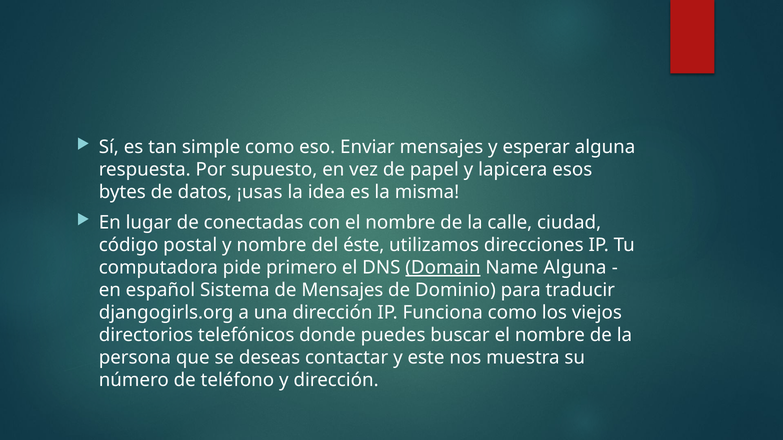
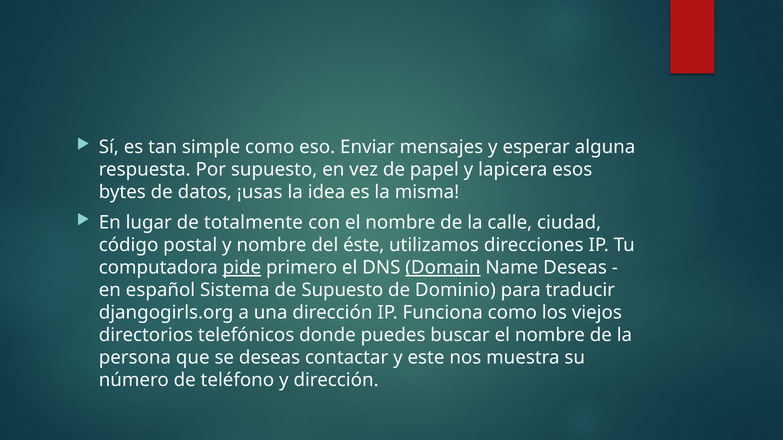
conectadas: conectadas -> totalmente
pide underline: none -> present
Name Alguna: Alguna -> Deseas
de Mensajes: Mensajes -> Supuesto
